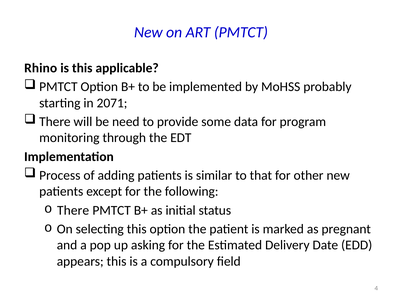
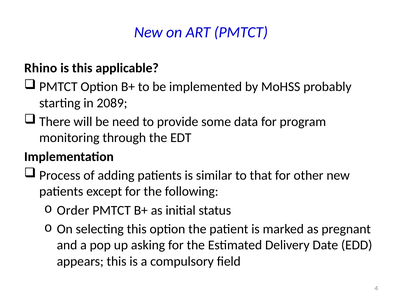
2071: 2071 -> 2089
There at (73, 210): There -> Order
